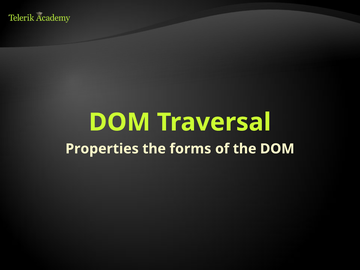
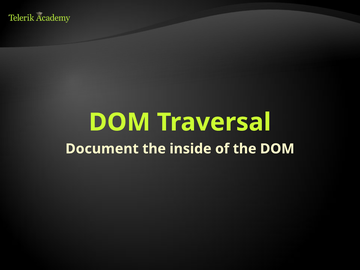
Properties: Properties -> Document
forms: forms -> inside
